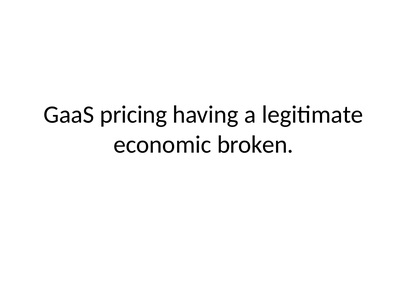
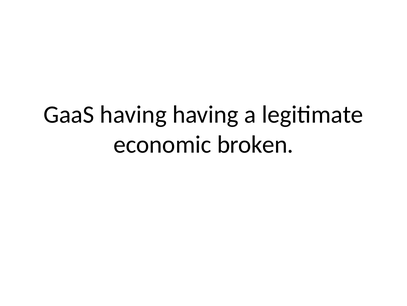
GaaS pricing: pricing -> having
